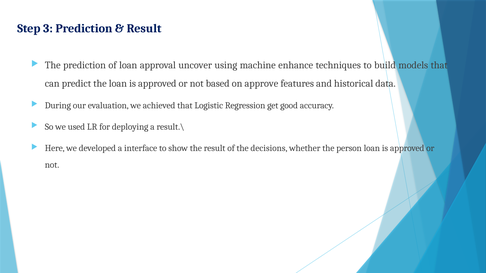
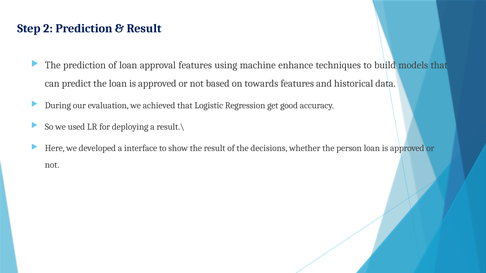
3: 3 -> 2
approval uncover: uncover -> features
approve: approve -> towards
